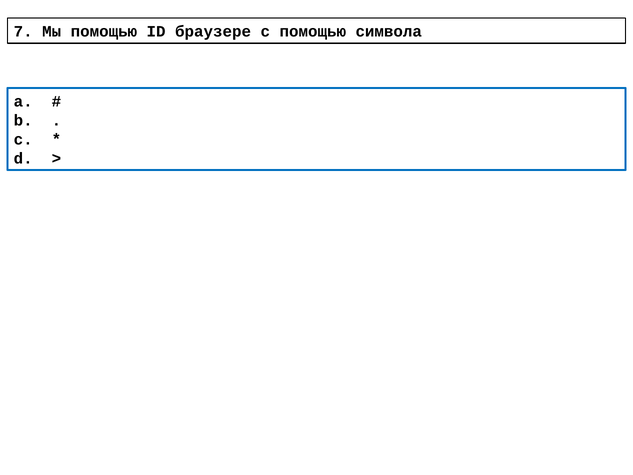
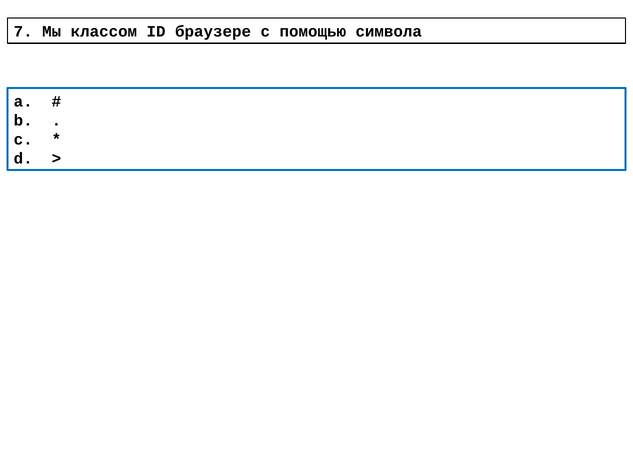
Мы помощью: помощью -> классом
